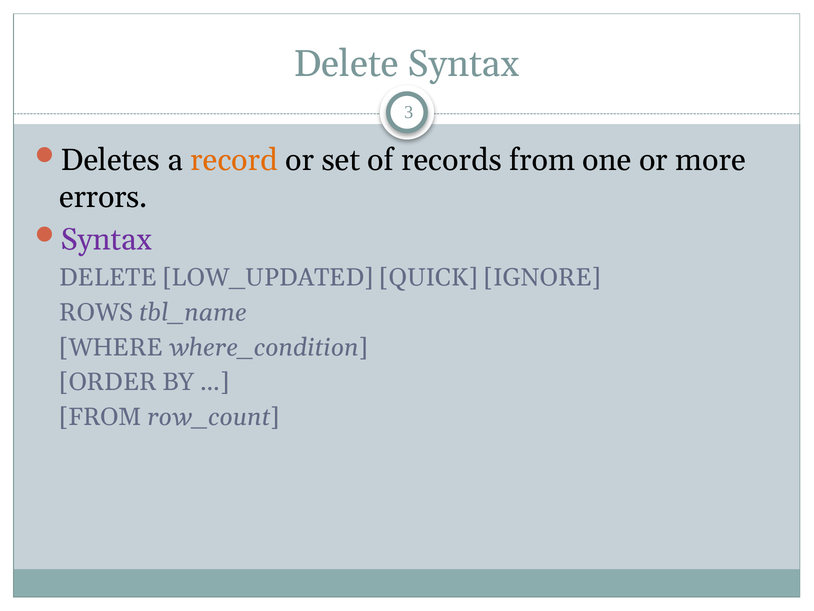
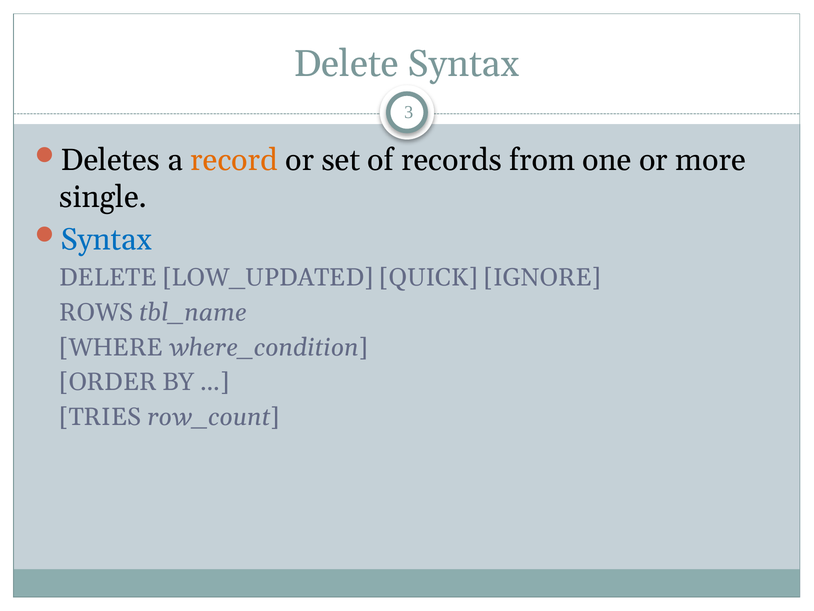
errors: errors -> single
Syntax at (106, 240) colour: purple -> blue
FROM at (100, 417): FROM -> TRIES
